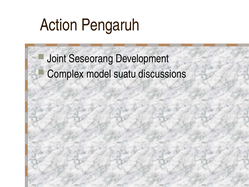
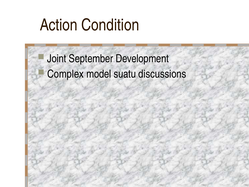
Pengaruh: Pengaruh -> Condition
Seseorang: Seseorang -> September
